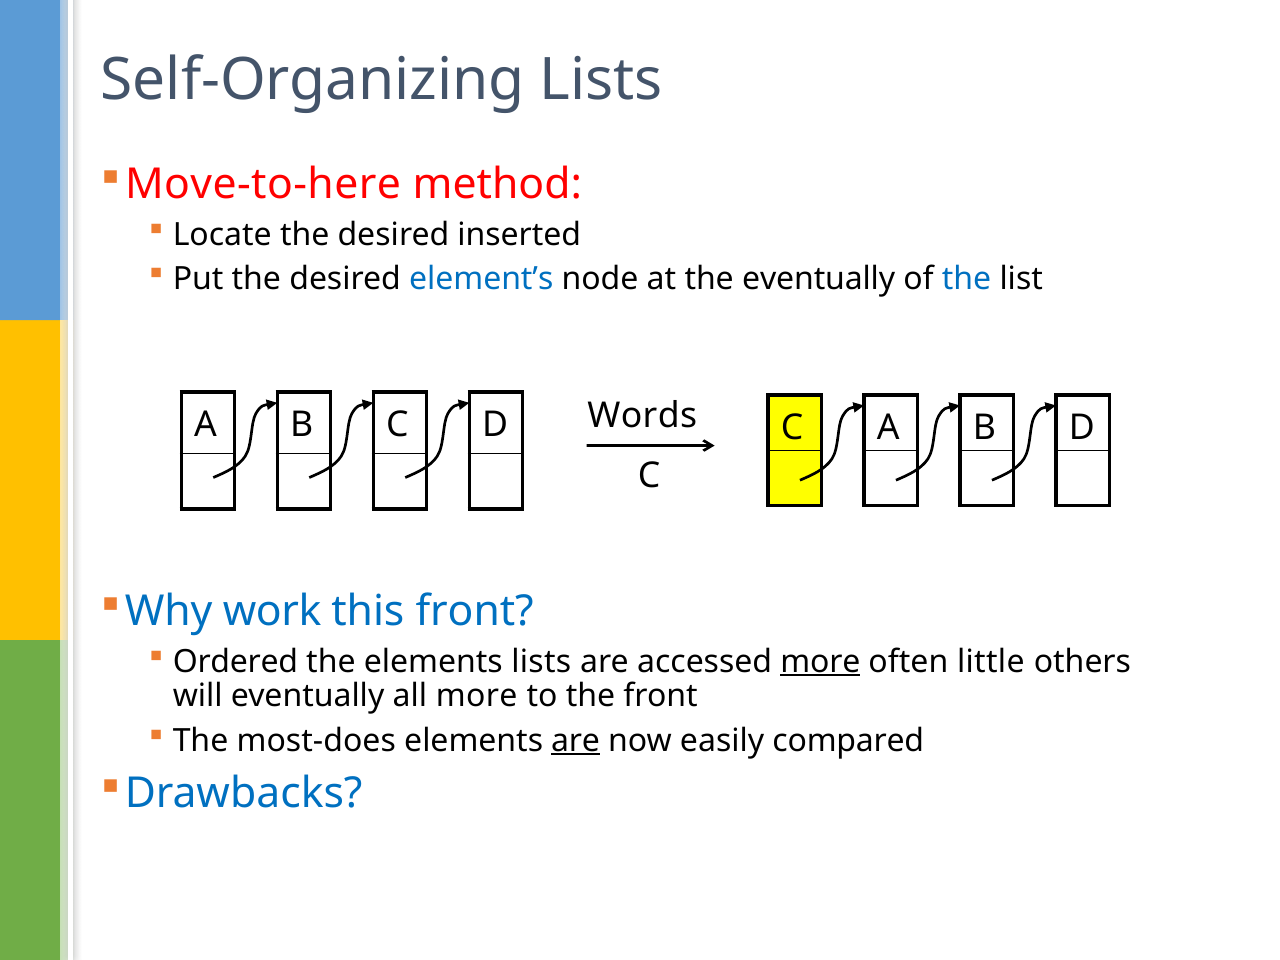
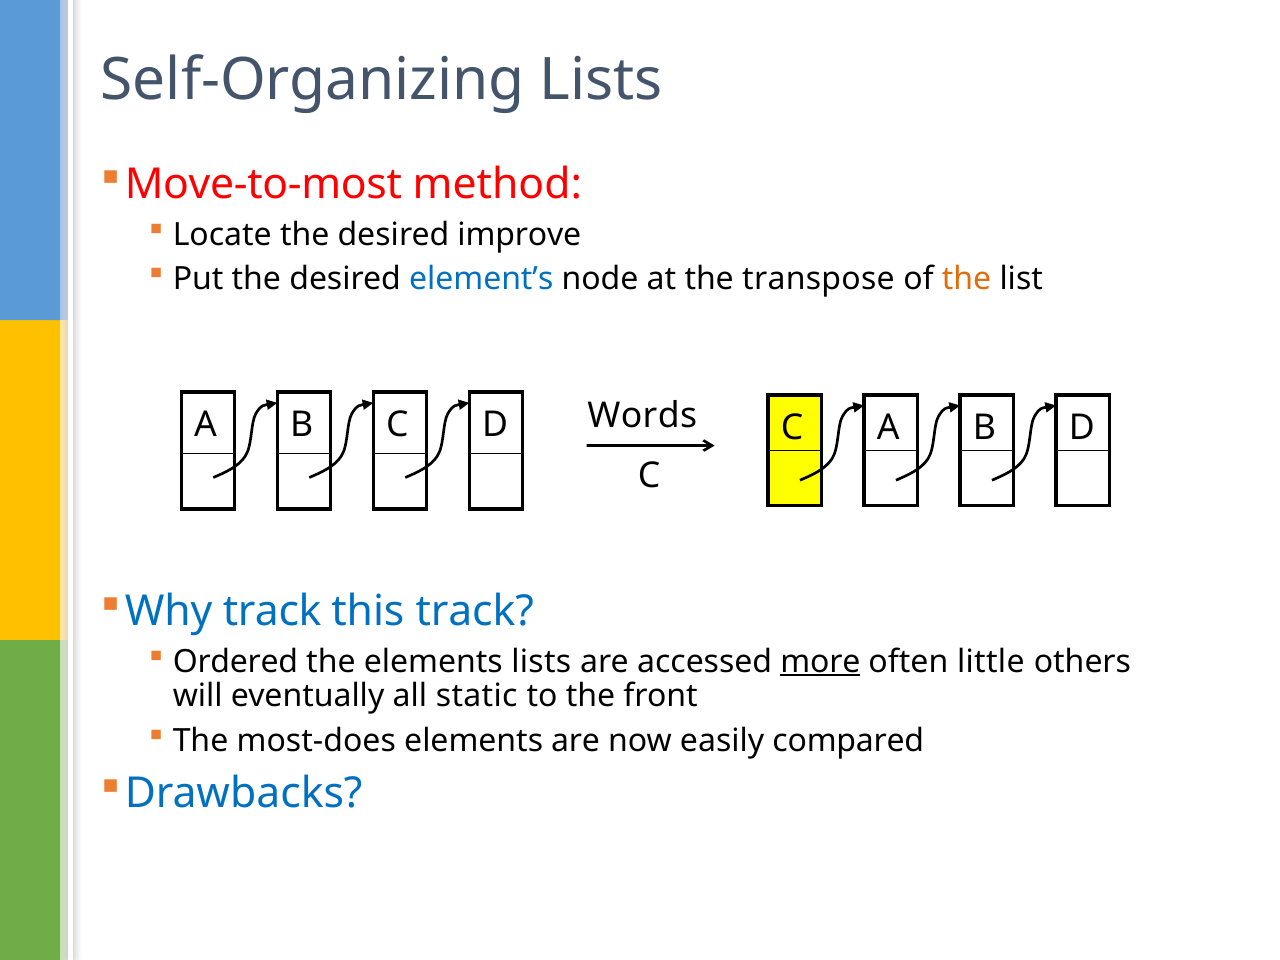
Move‑to‑here: Move‑to‑here -> Move‑to‑most
inserted: inserted -> improve
the eventually: eventually -> transpose
the at (967, 279) colour: blue -> orange
Why work: work -> track
this front: front -> track
all more: more -> static
are at (576, 740) underline: present -> none
